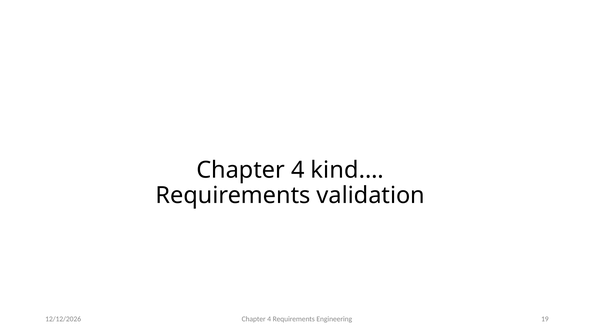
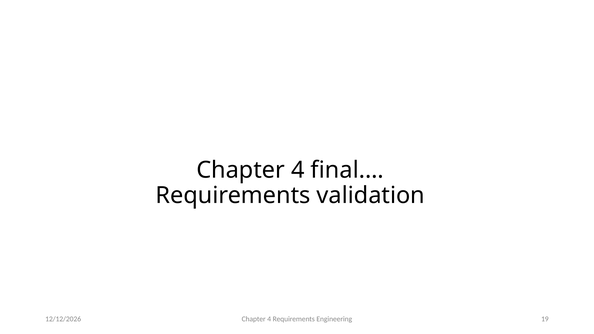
kind.…: kind.… -> final.…
